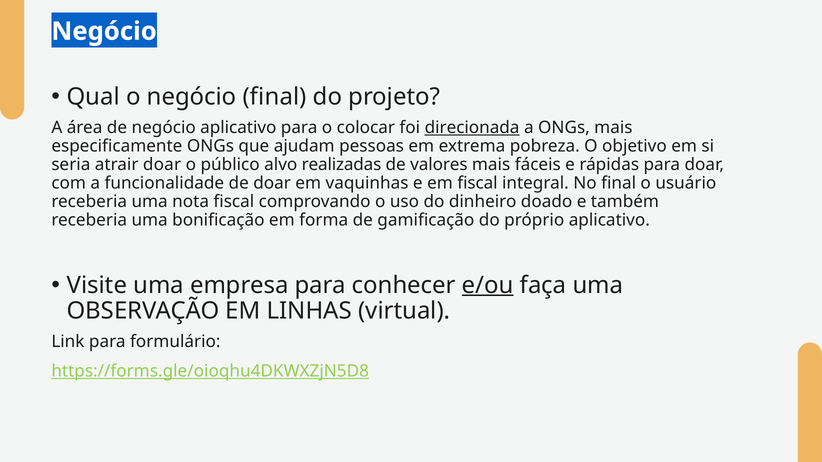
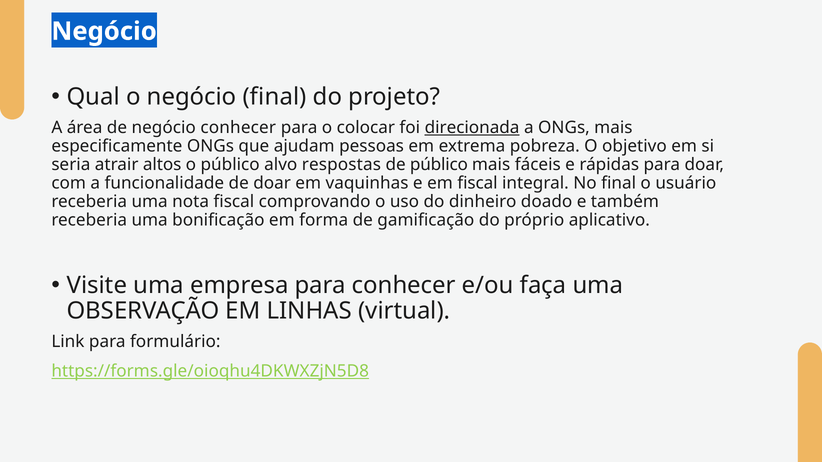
negócio aplicativo: aplicativo -> conhecer
atrair doar: doar -> altos
realizadas: realizadas -> respostas
de valores: valores -> público
e/ou underline: present -> none
